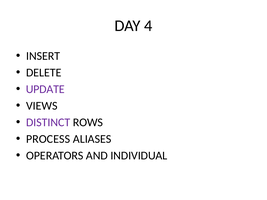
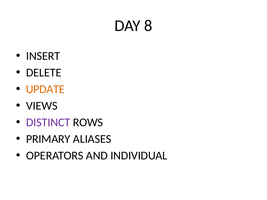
4: 4 -> 8
UPDATE colour: purple -> orange
PROCESS: PROCESS -> PRIMARY
